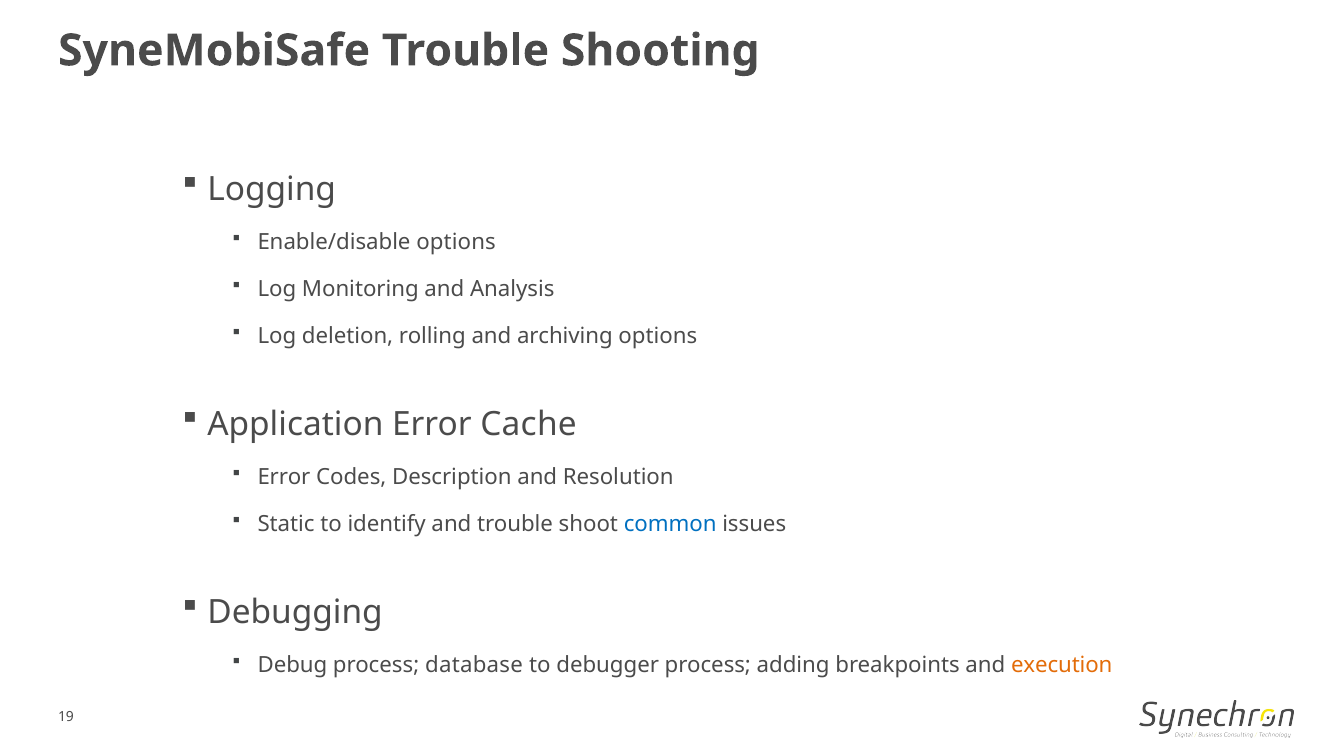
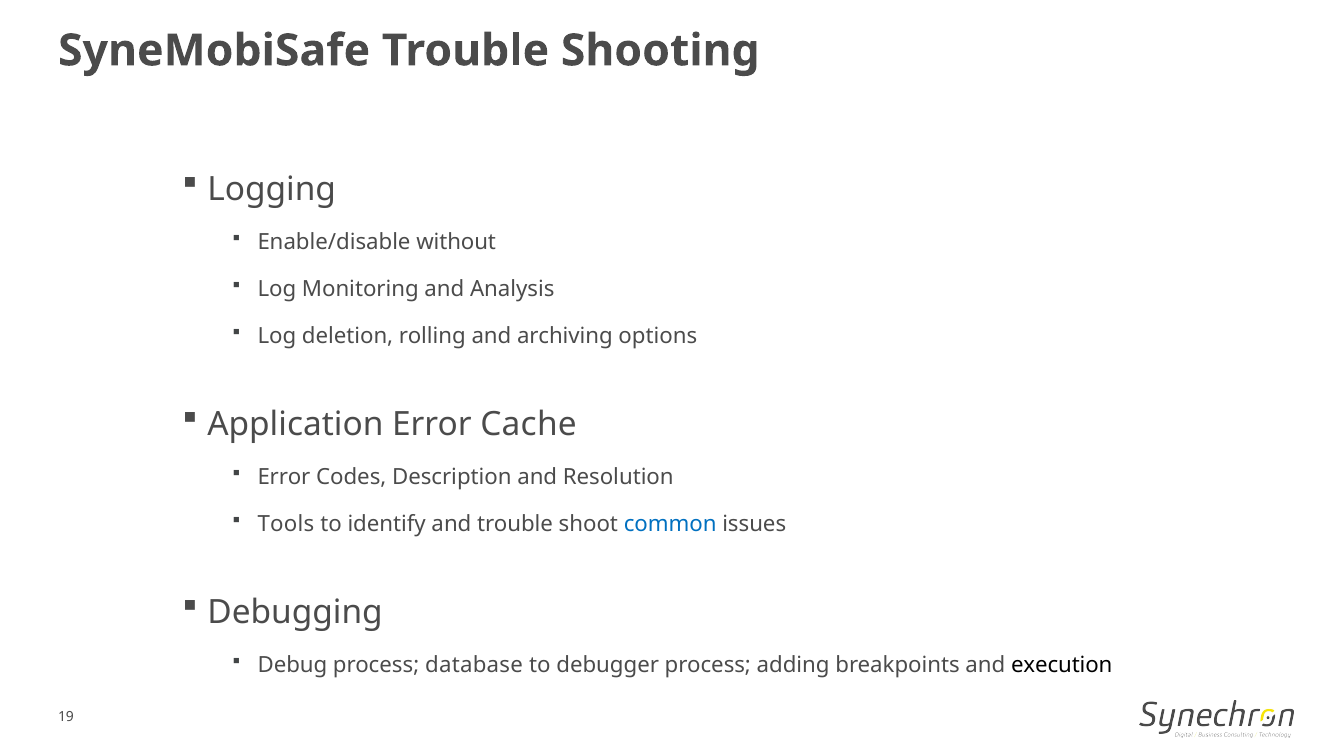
Enable/disable options: options -> without
Static: Static -> Tools
execution colour: orange -> black
